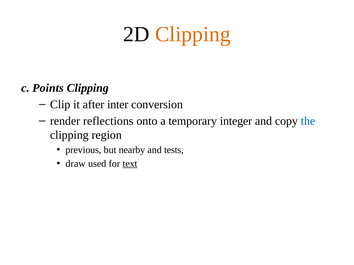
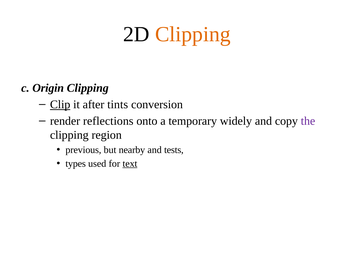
Points: Points -> Origin
Clip underline: none -> present
inter: inter -> tints
integer: integer -> widely
the colour: blue -> purple
draw: draw -> types
